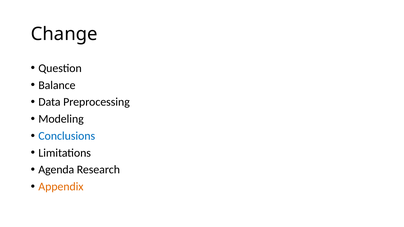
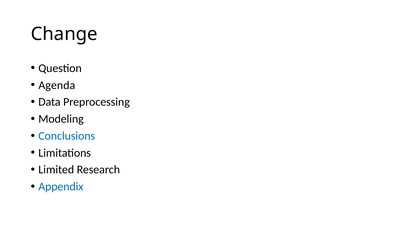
Balance: Balance -> Agenda
Agenda: Agenda -> Limited
Appendix colour: orange -> blue
